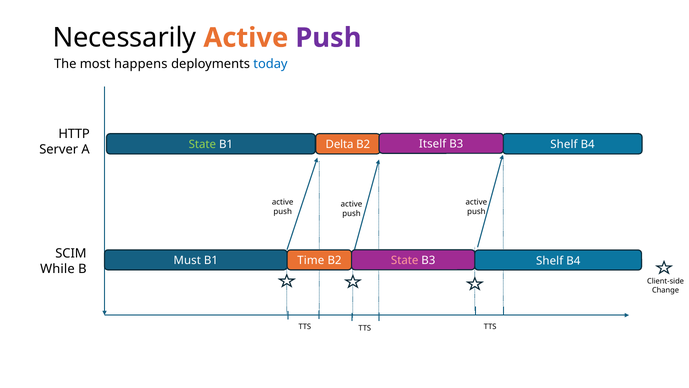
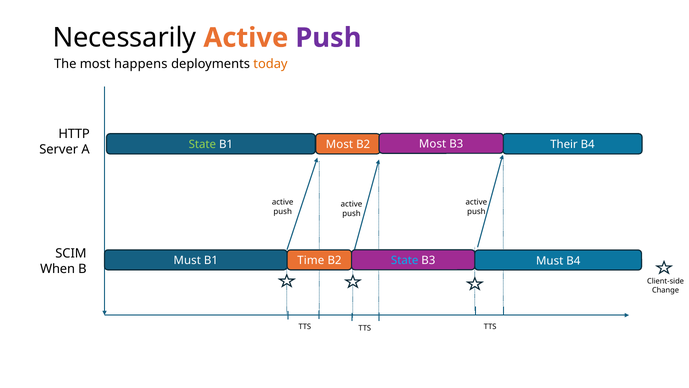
today colour: blue -> orange
Itself at (433, 144): Itself -> Most
Delta at (340, 144): Delta -> Most
Shelf at (564, 144): Shelf -> Their
State at (405, 260) colour: pink -> light blue
Shelf at (550, 261): Shelf -> Must
While: While -> When
